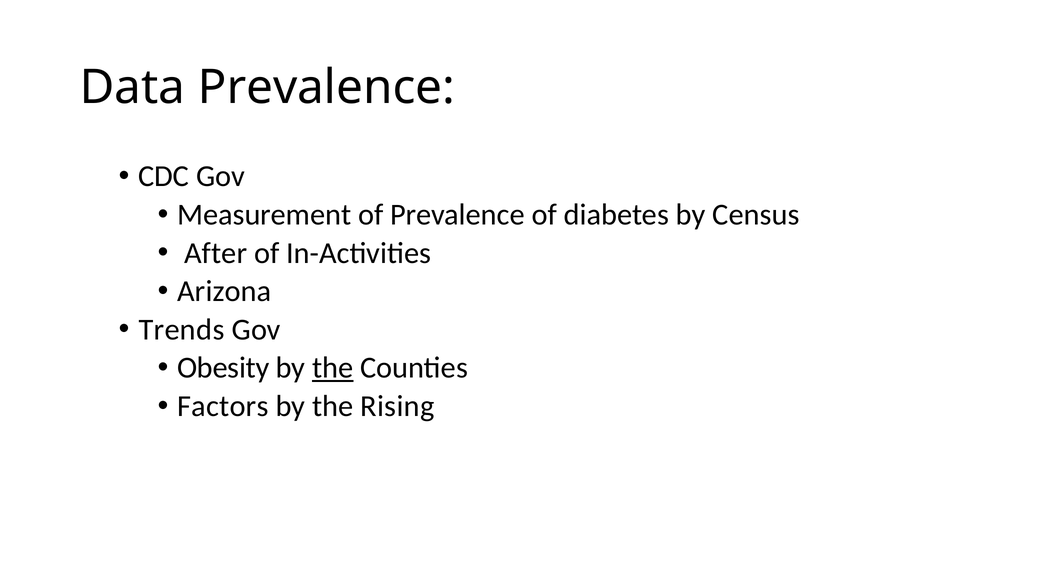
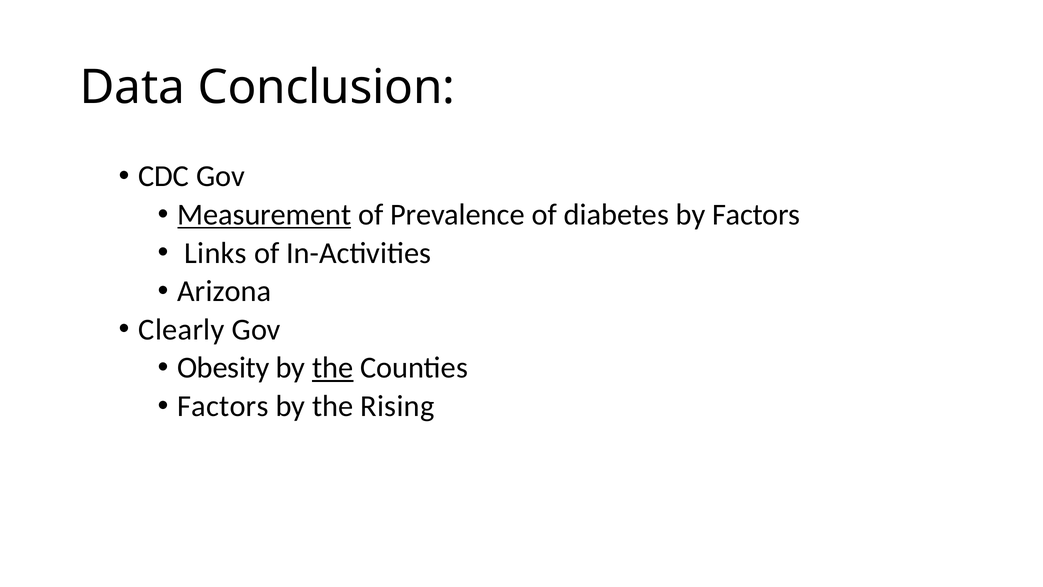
Data Prevalence: Prevalence -> Conclusion
Measurement underline: none -> present
by Census: Census -> Factors
After: After -> Links
Trends: Trends -> Clearly
